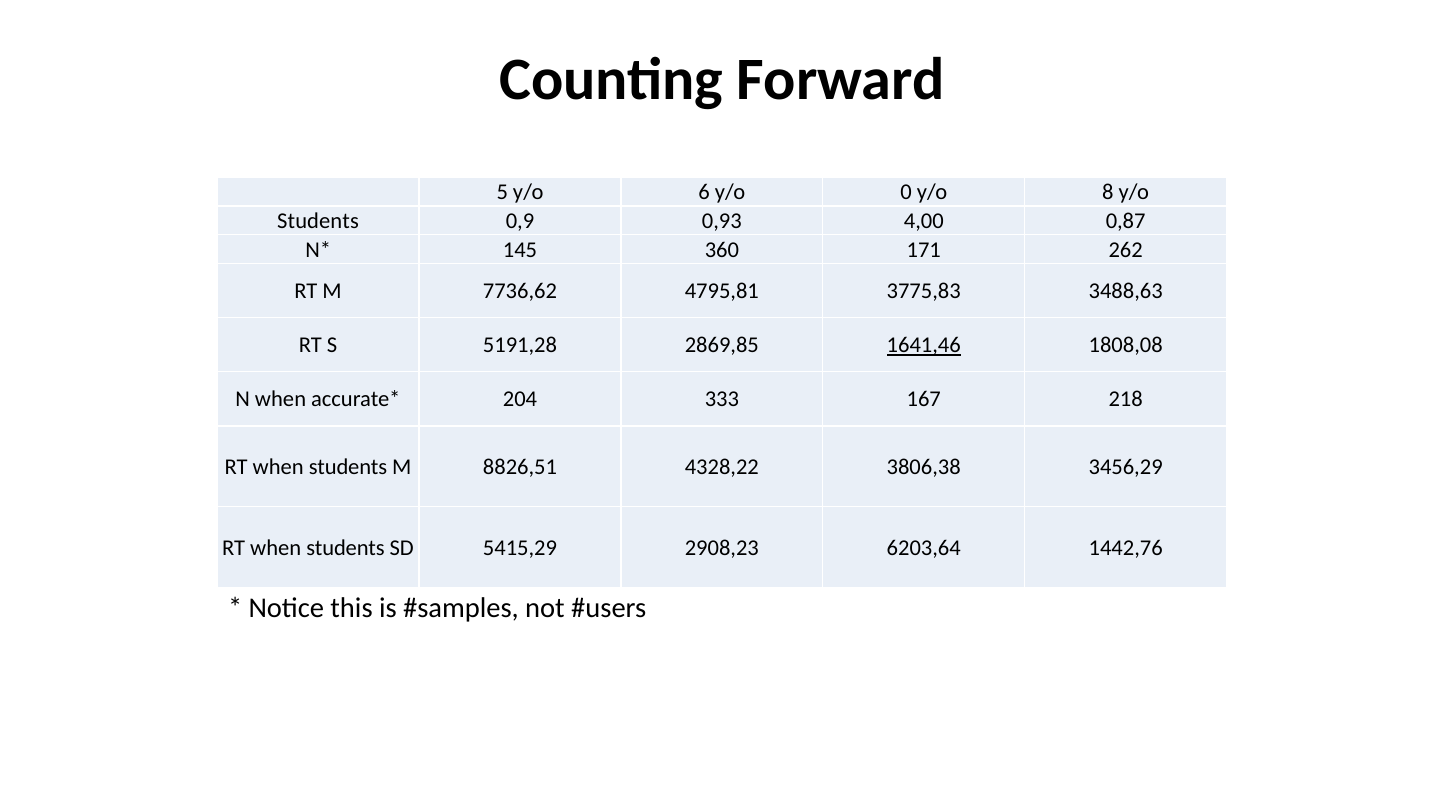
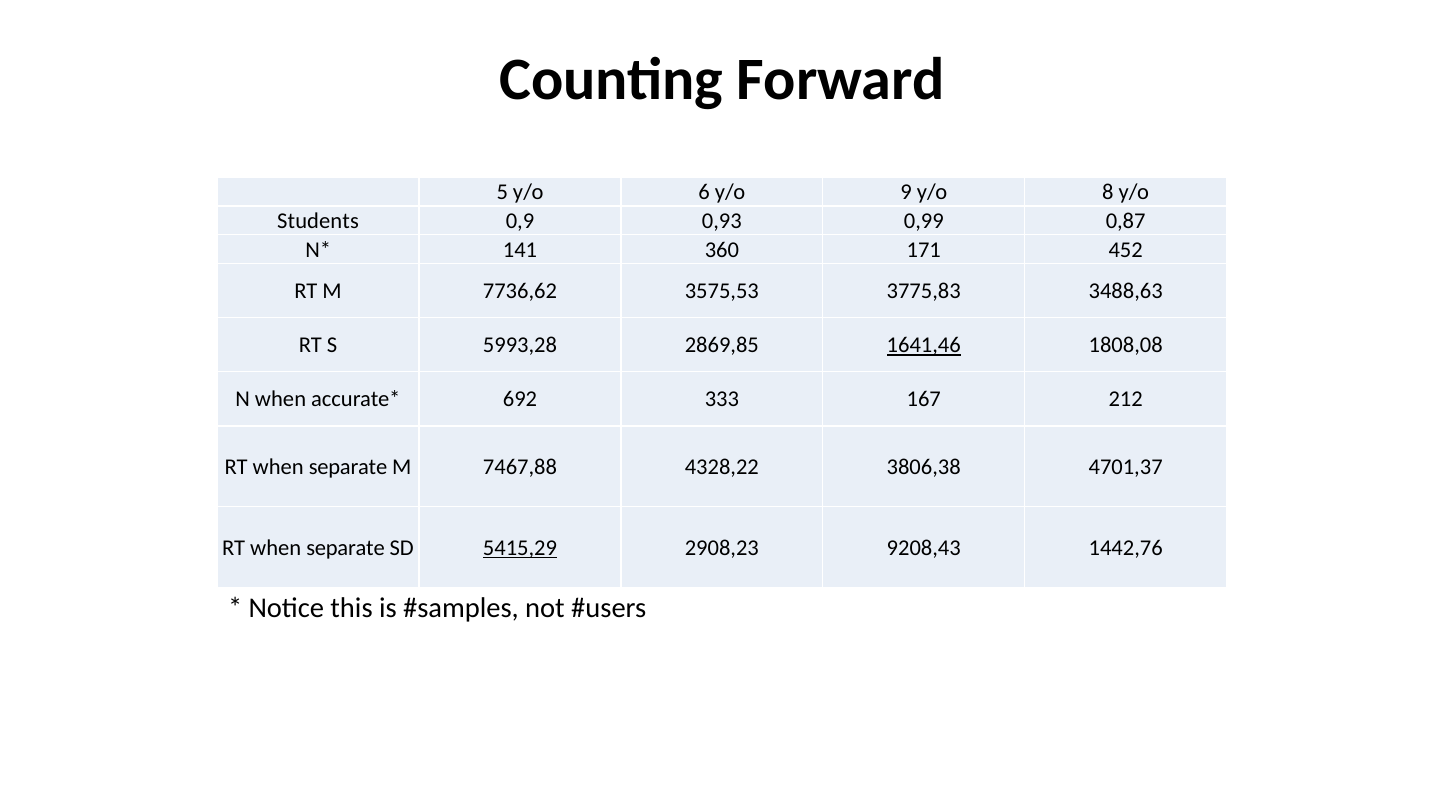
0: 0 -> 9
4,00: 4,00 -> 0,99
145: 145 -> 141
262: 262 -> 452
4795,81: 4795,81 -> 3575,53
5191,28: 5191,28 -> 5993,28
204: 204 -> 692
218: 218 -> 212
students at (348, 467): students -> separate
8826,51: 8826,51 -> 7467,88
3456,29: 3456,29 -> 4701,37
students at (345, 548): students -> separate
5415,29 underline: none -> present
6203,64: 6203,64 -> 9208,43
